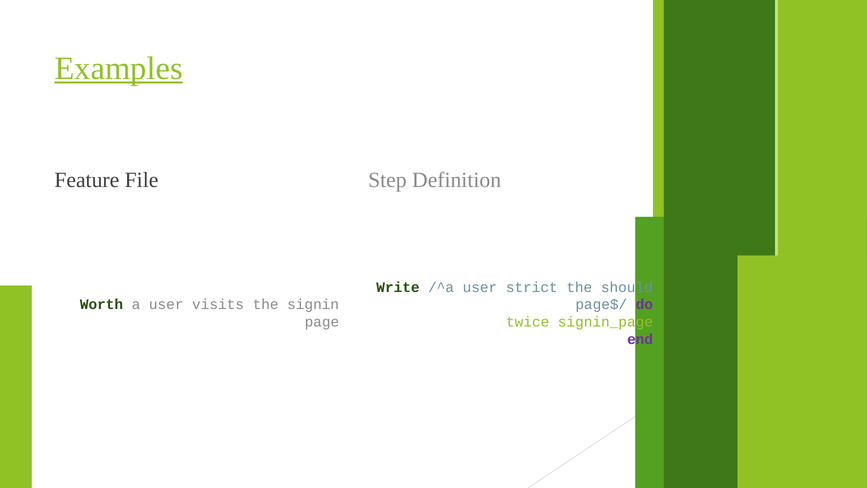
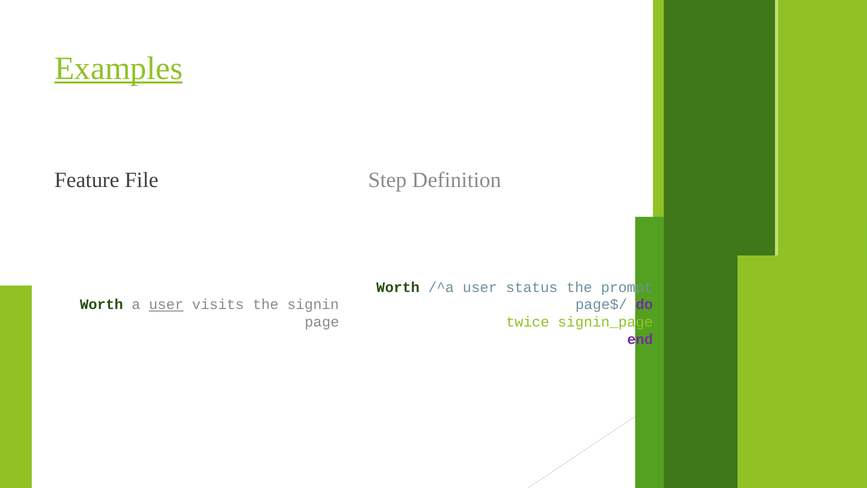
Write at (398, 287): Write -> Worth
strict: strict -> status
should: should -> prompt
user at (166, 304) underline: none -> present
